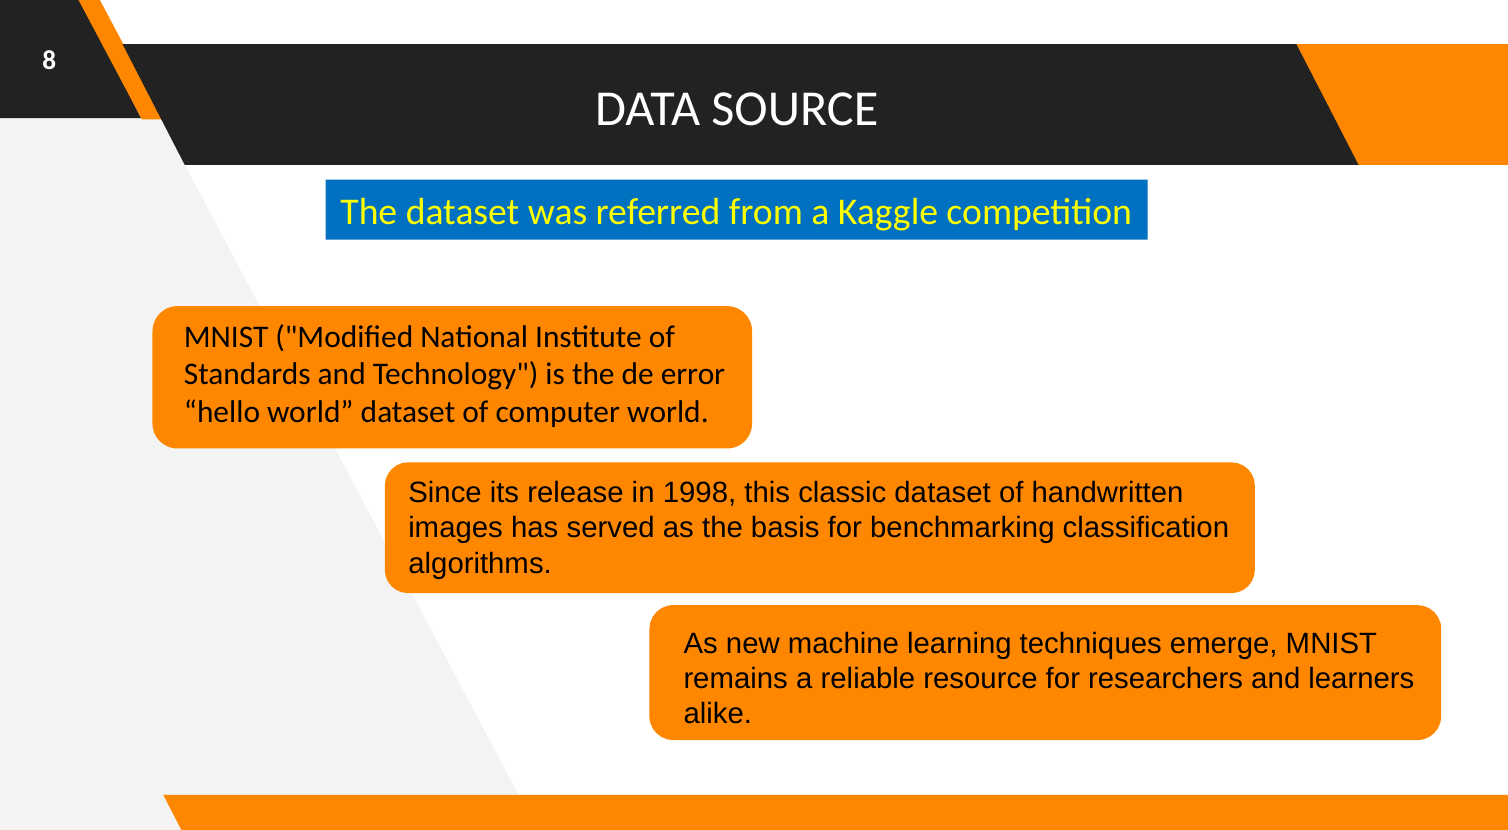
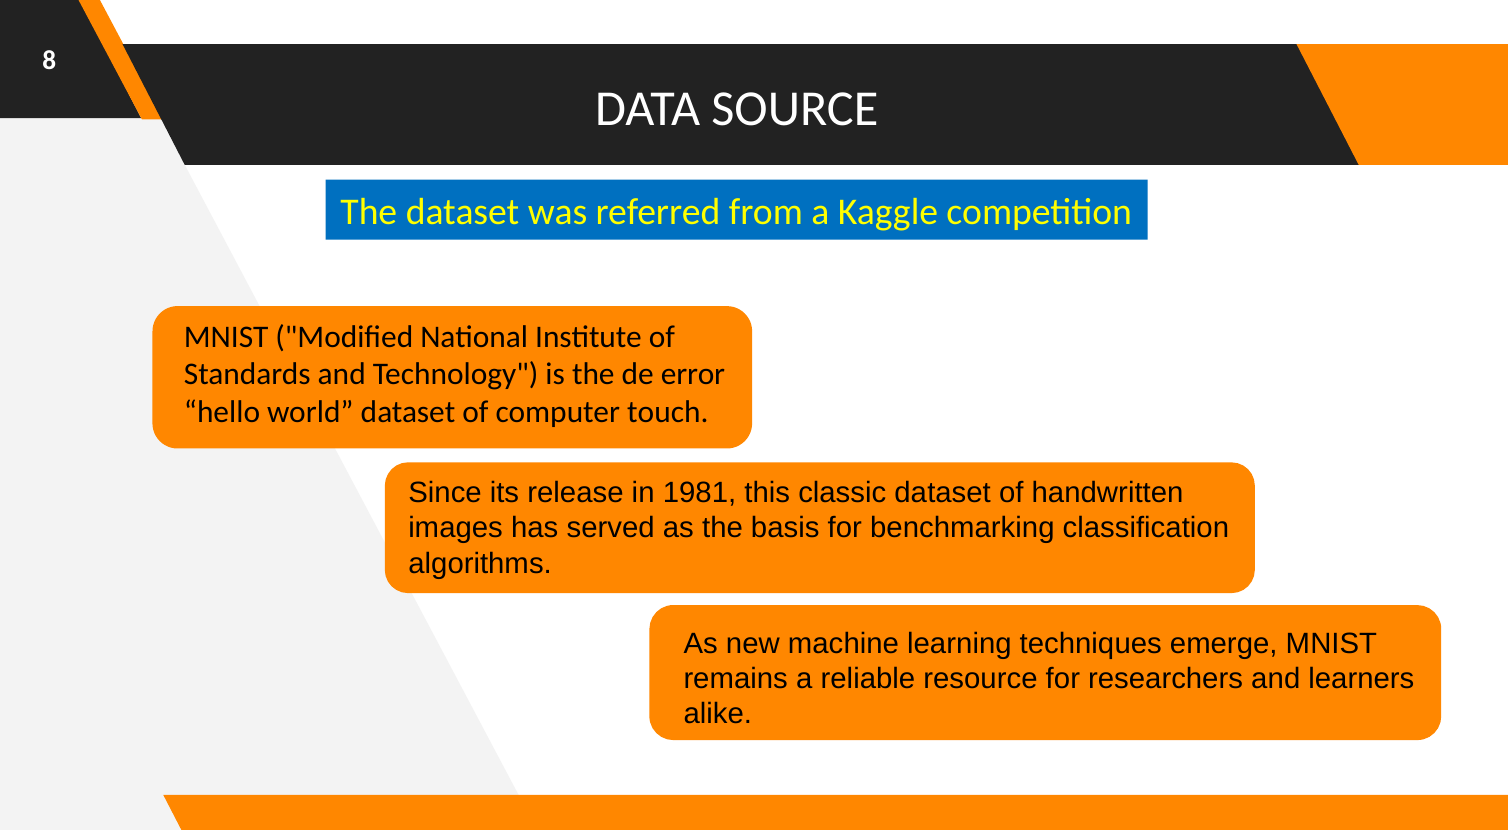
computer world: world -> touch
1998: 1998 -> 1981
